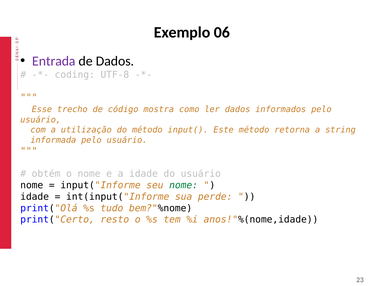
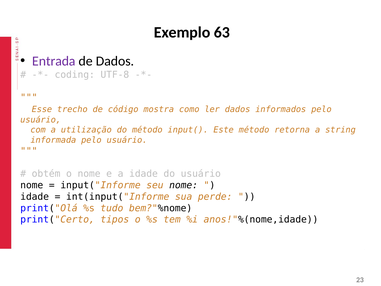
06: 06 -> 63
nome at (184, 185) colour: green -> black
resto: resto -> tipos
